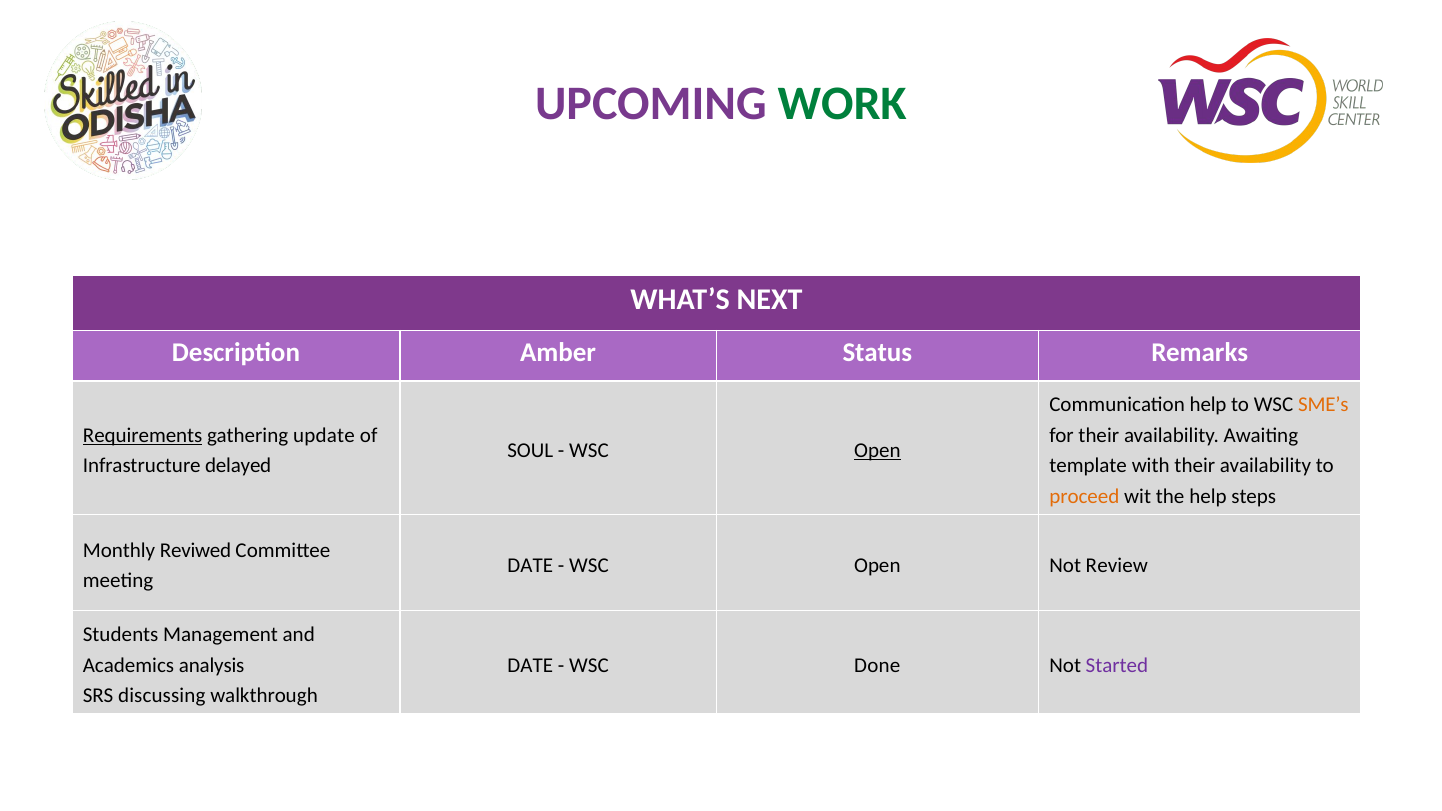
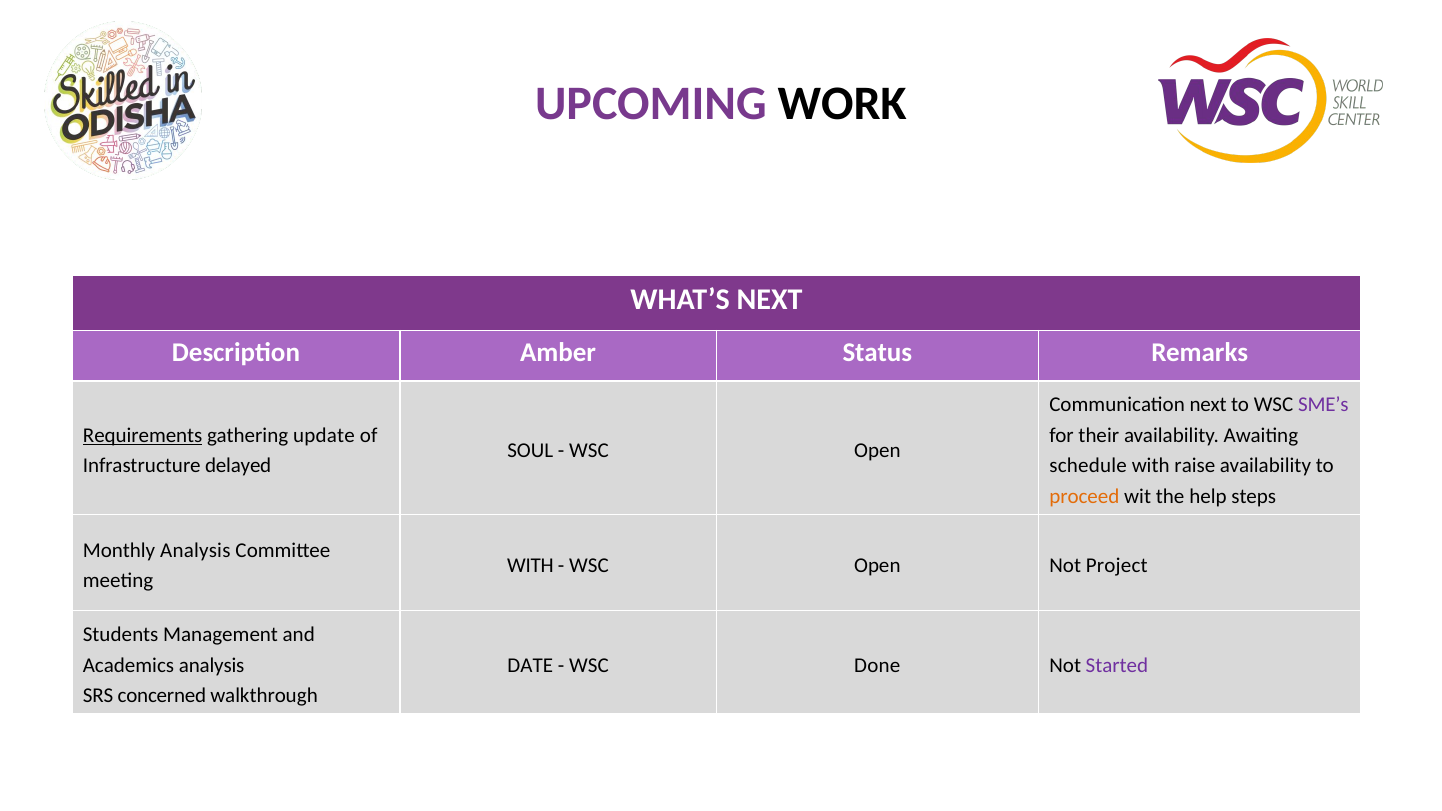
WORK colour: green -> black
Communication help: help -> next
SME’s colour: orange -> purple
Open at (877, 451) underline: present -> none
template: template -> schedule
with their: their -> raise
Monthly Reviwed: Reviwed -> Analysis
DATE at (530, 566): DATE -> WITH
Review: Review -> Project
discussing: discussing -> concerned
